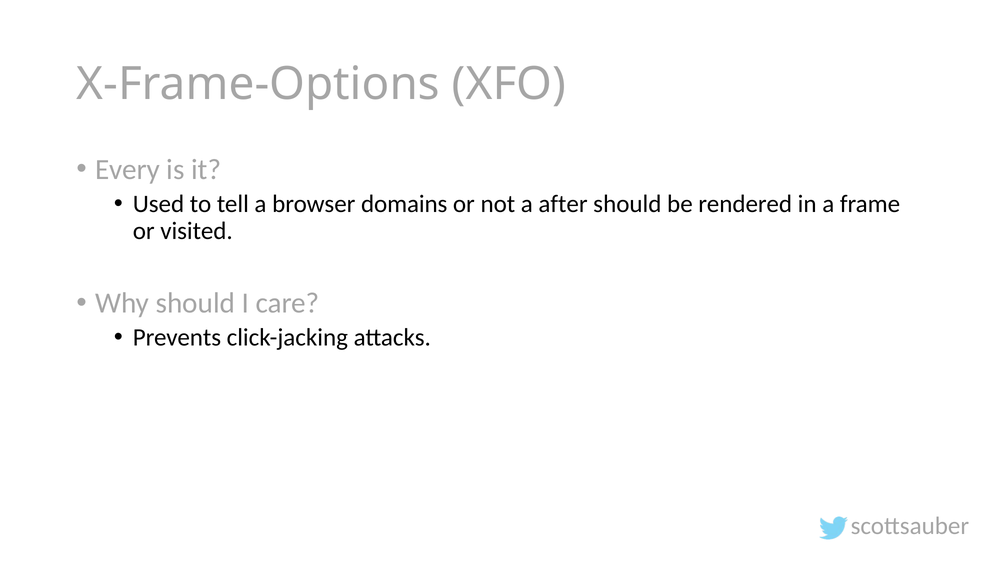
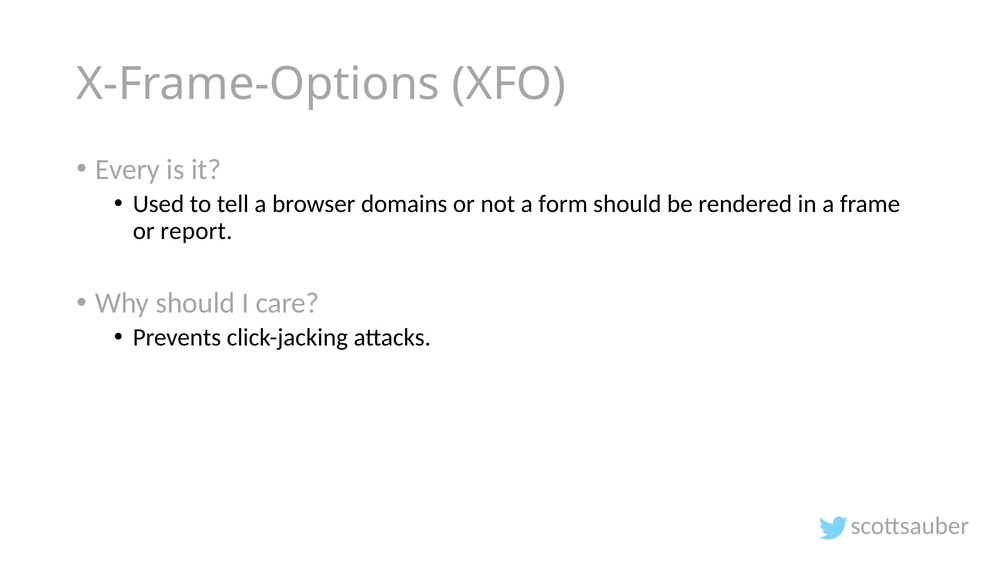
after: after -> form
visited: visited -> report
